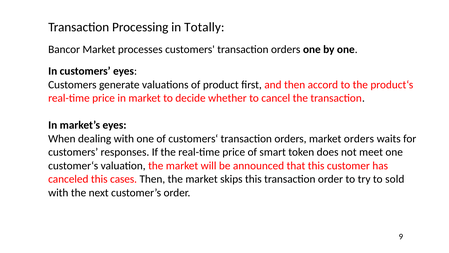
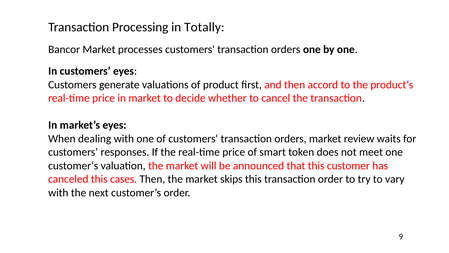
market orders: orders -> review
sold: sold -> vary
